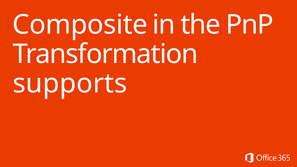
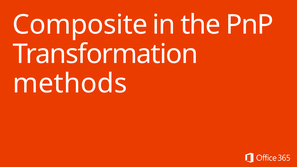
supports: supports -> methods
